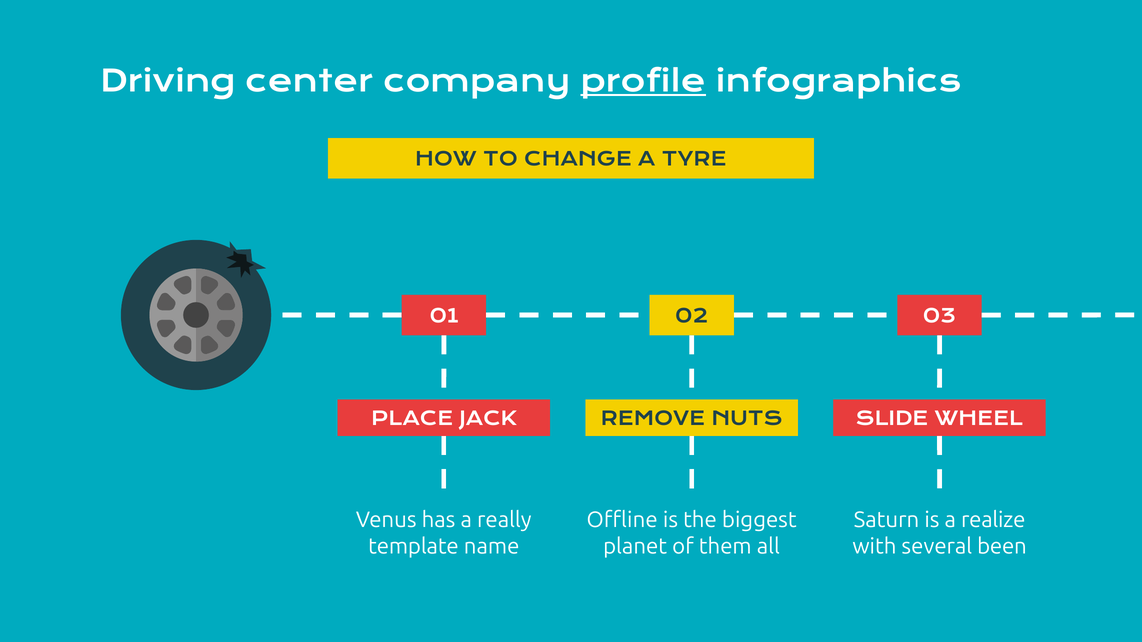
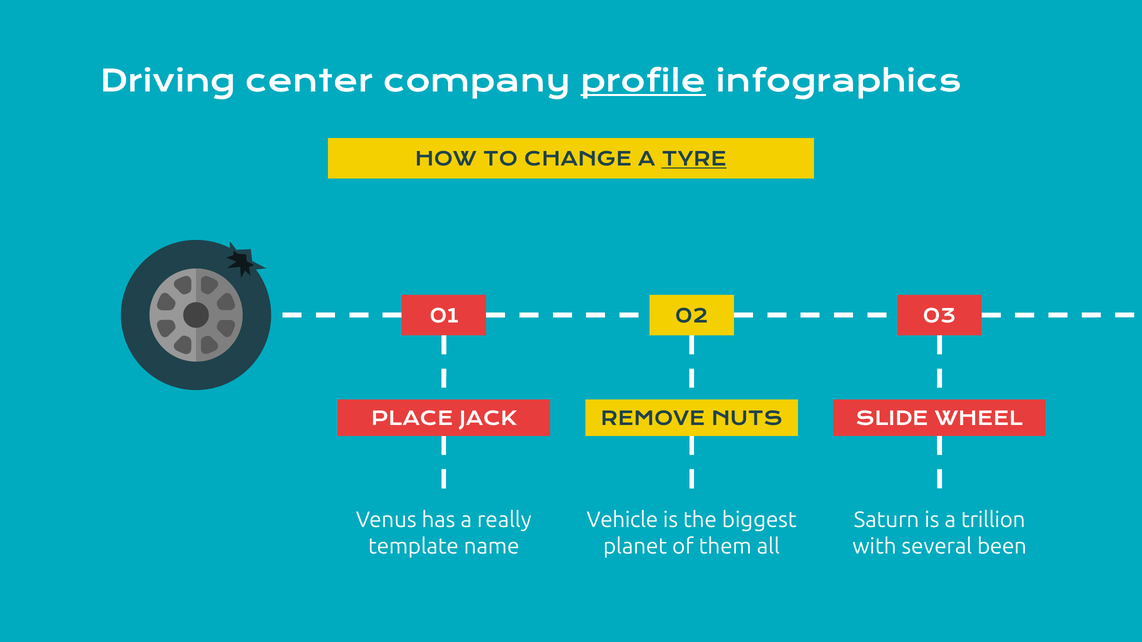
TYRE underline: none -> present
Offline: Offline -> Vehicle
realize: realize -> trillion
